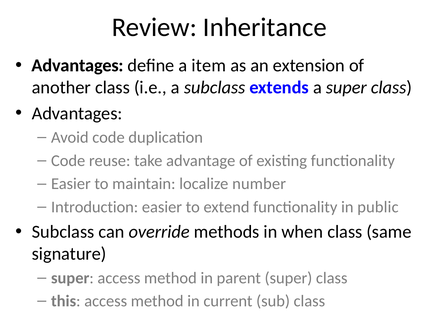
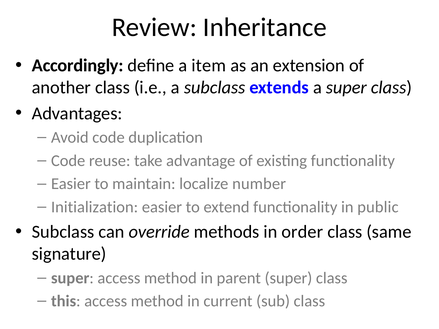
Advantages at (78, 66): Advantages -> Accordingly
Introduction: Introduction -> Initialization
when: when -> order
